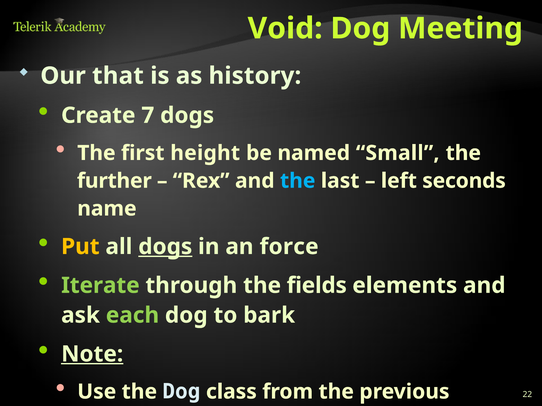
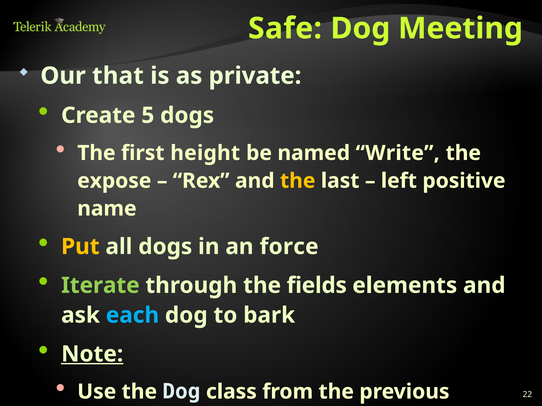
Void: Void -> Safe
history: history -> private
7: 7 -> 5
Small: Small -> Write
further: further -> expose
the at (298, 181) colour: light blue -> yellow
seconds: seconds -> positive
dogs at (165, 247) underline: present -> none
each colour: light green -> light blue
